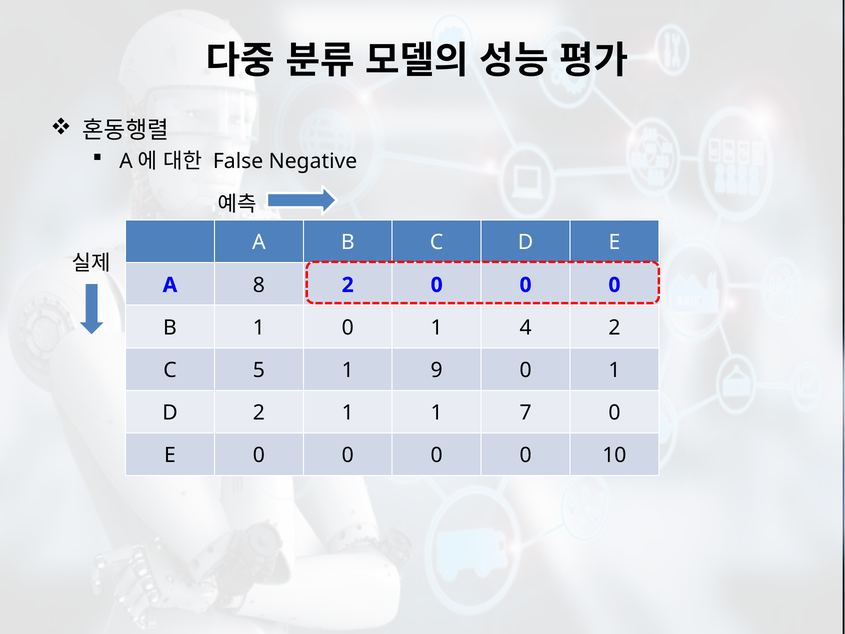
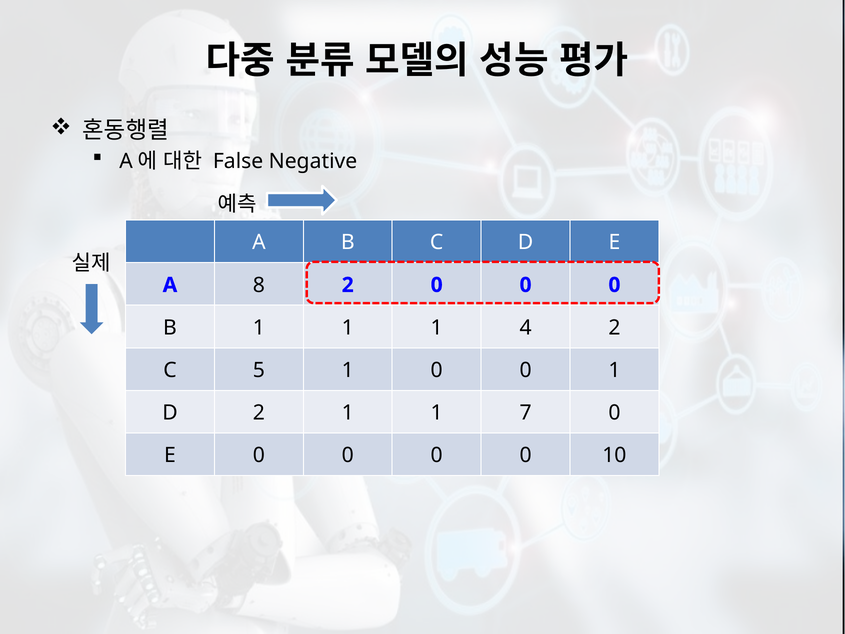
B 1 0: 0 -> 1
1 9: 9 -> 0
